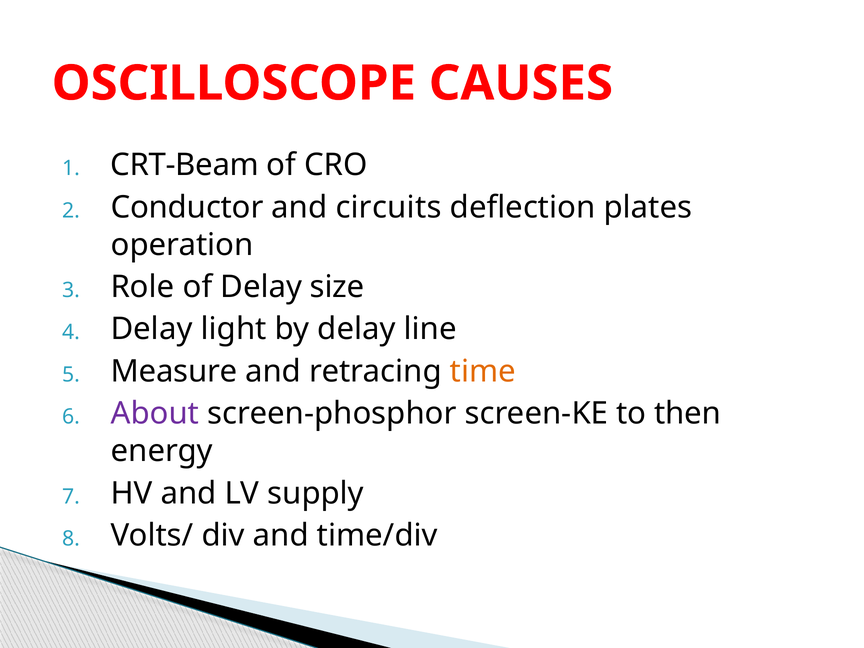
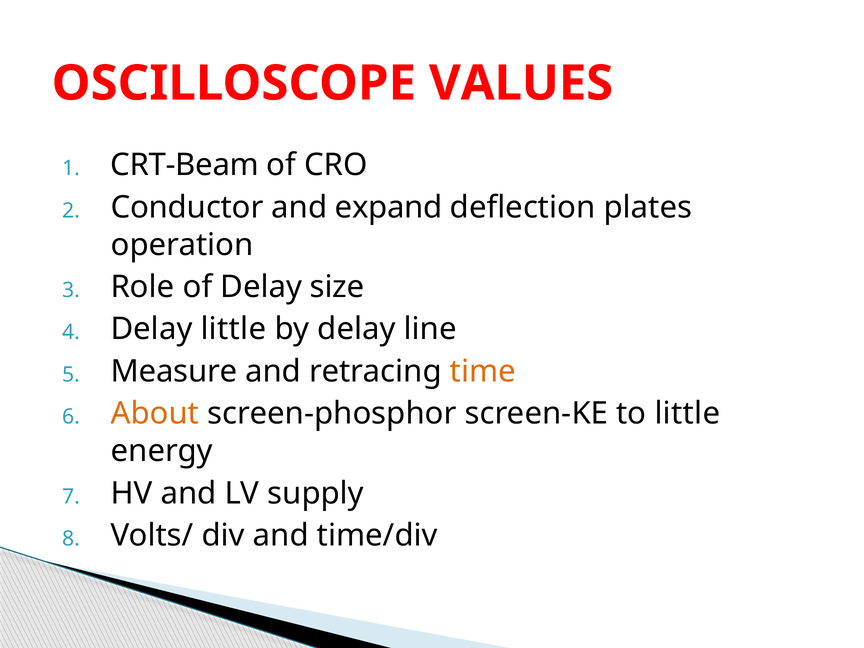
CAUSES: CAUSES -> VALUES
circuits: circuits -> expand
Delay light: light -> little
About colour: purple -> orange
to then: then -> little
